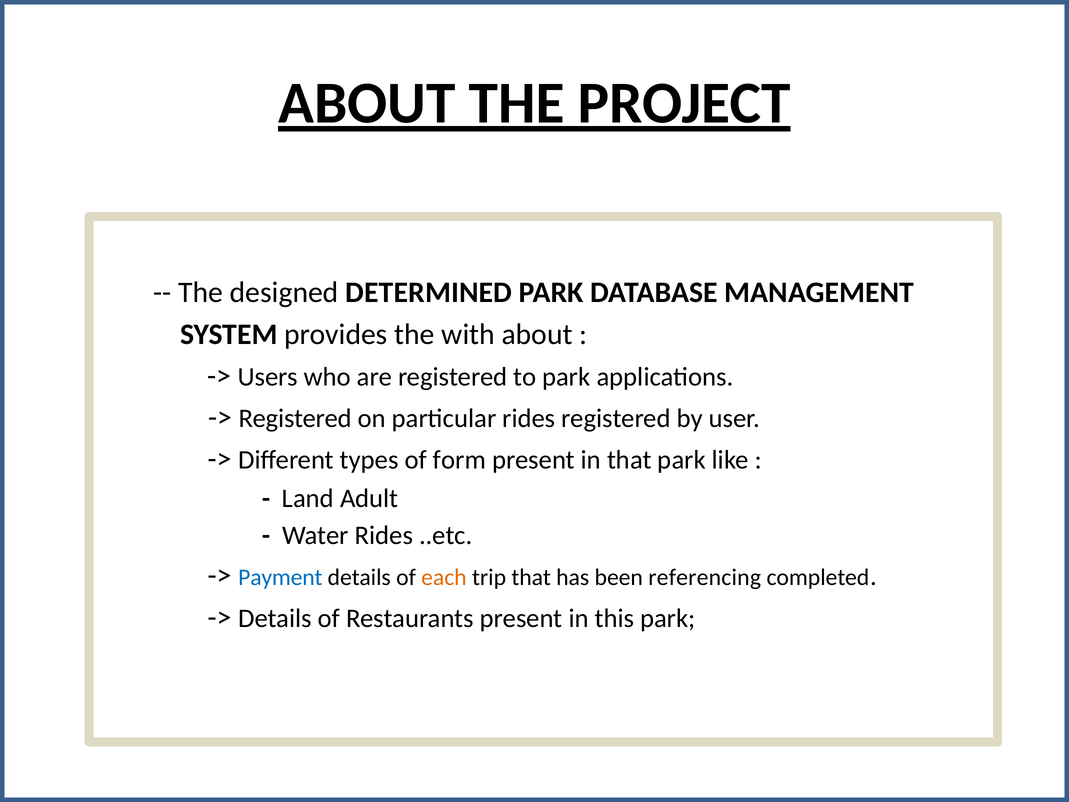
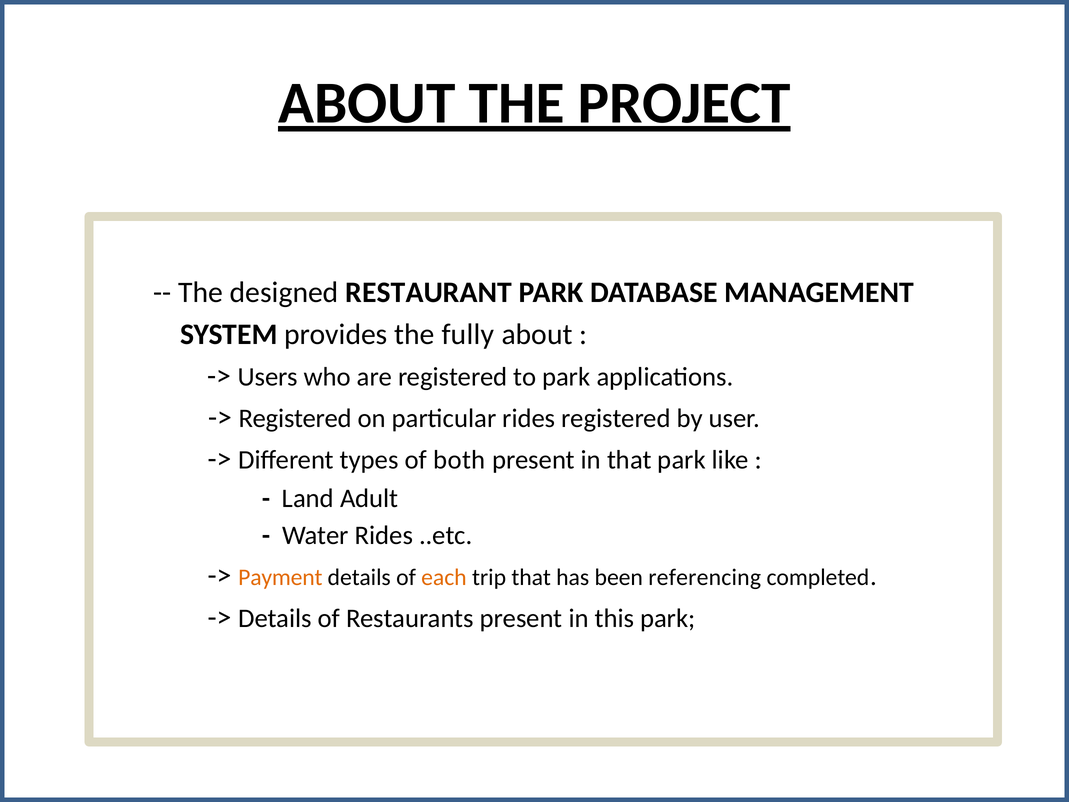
DETERMINED: DETERMINED -> RESTAURANT
with: with -> fully
form: form -> both
Payment colour: blue -> orange
